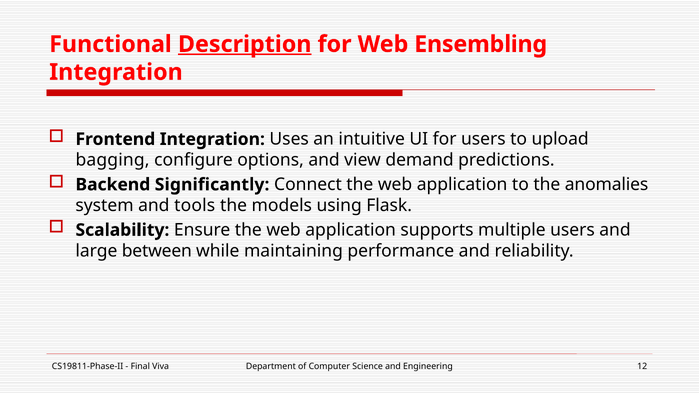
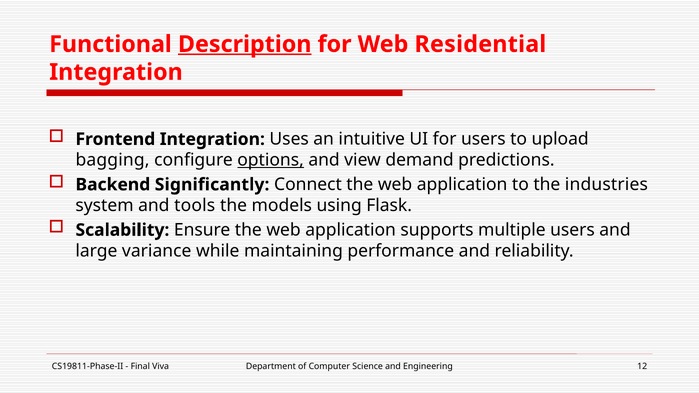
Ensembling: Ensembling -> Residential
options underline: none -> present
anomalies: anomalies -> industries
between: between -> variance
